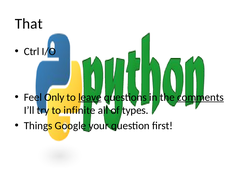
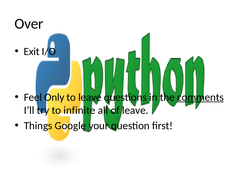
That: That -> Over
Ctrl: Ctrl -> Exit
leave at (90, 97) underline: present -> none
of types: types -> leave
